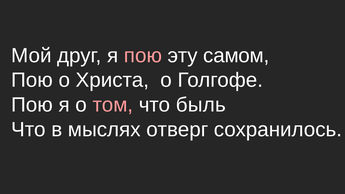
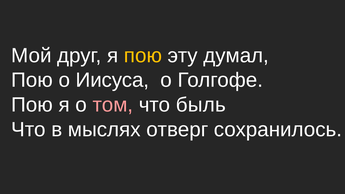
пою at (143, 55) colour: pink -> yellow
самом: самом -> думал
Христа: Христа -> Иисуса
